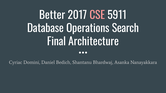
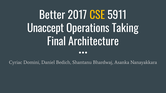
CSE colour: pink -> yellow
Database: Database -> Unaccept
Search: Search -> Taking
